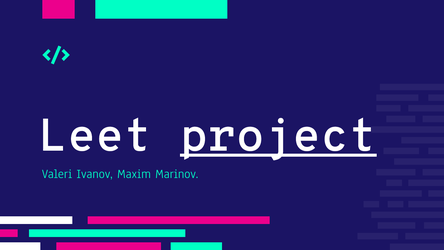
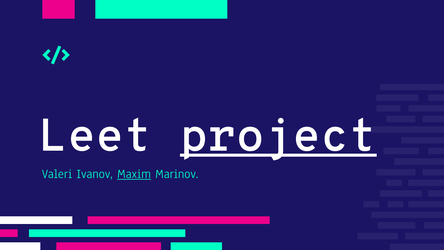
Maxim underline: none -> present
